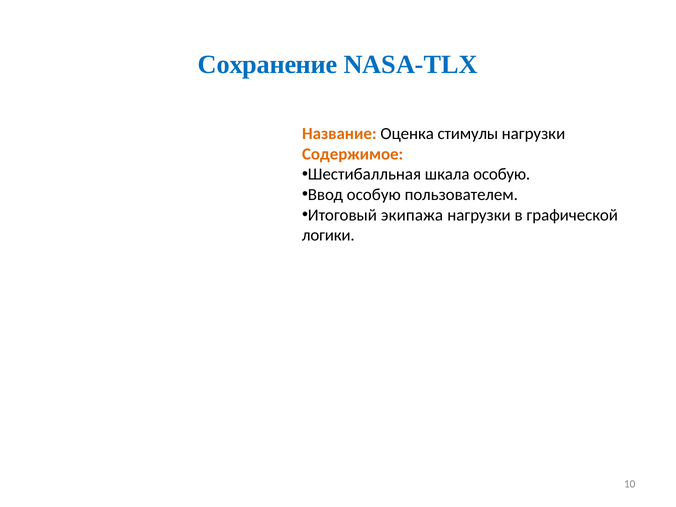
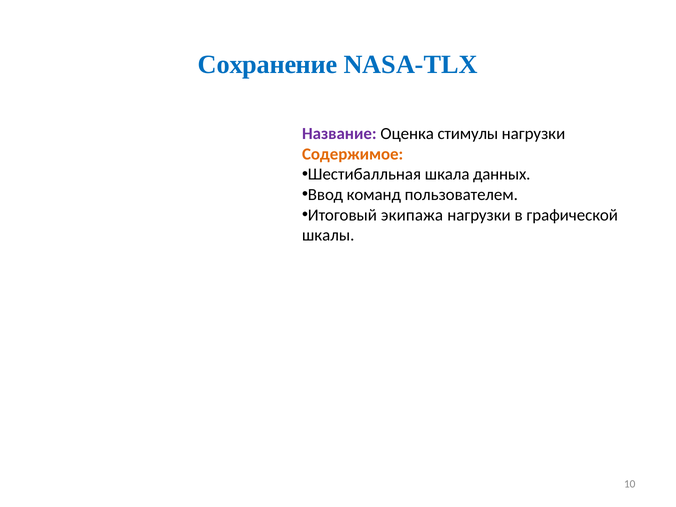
Название colour: orange -> purple
шкала особую: особую -> данных
Ввод особую: особую -> команд
логики: логики -> шкалы
